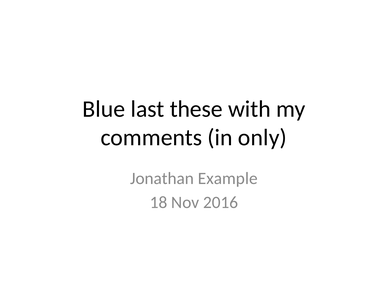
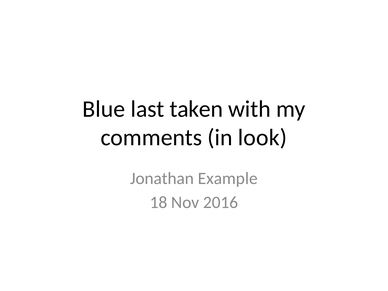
these: these -> taken
only: only -> look
